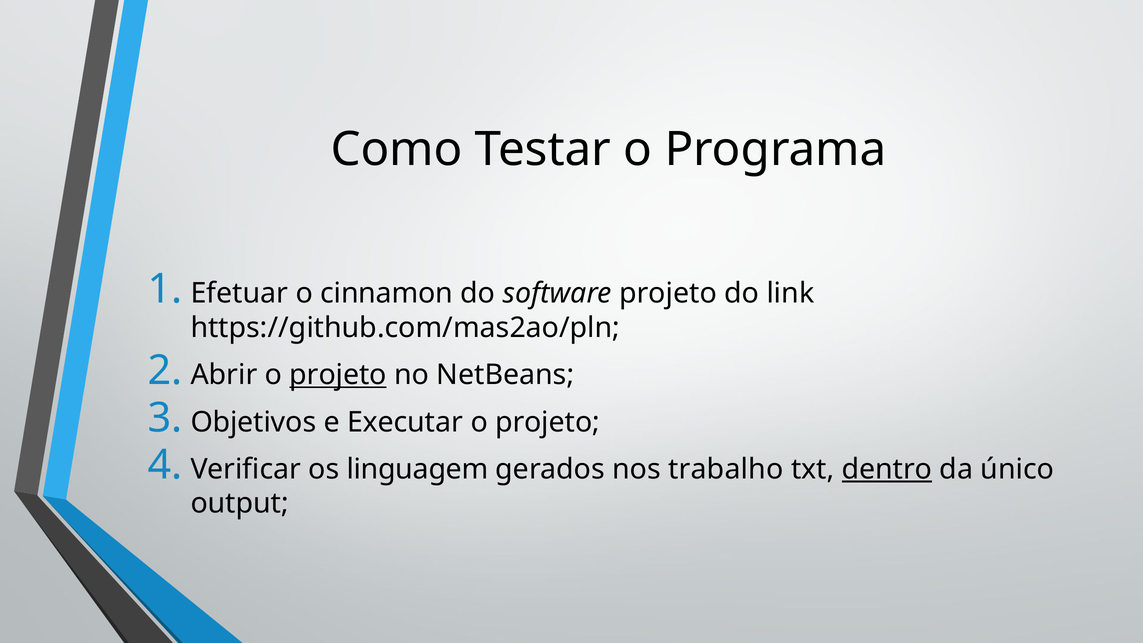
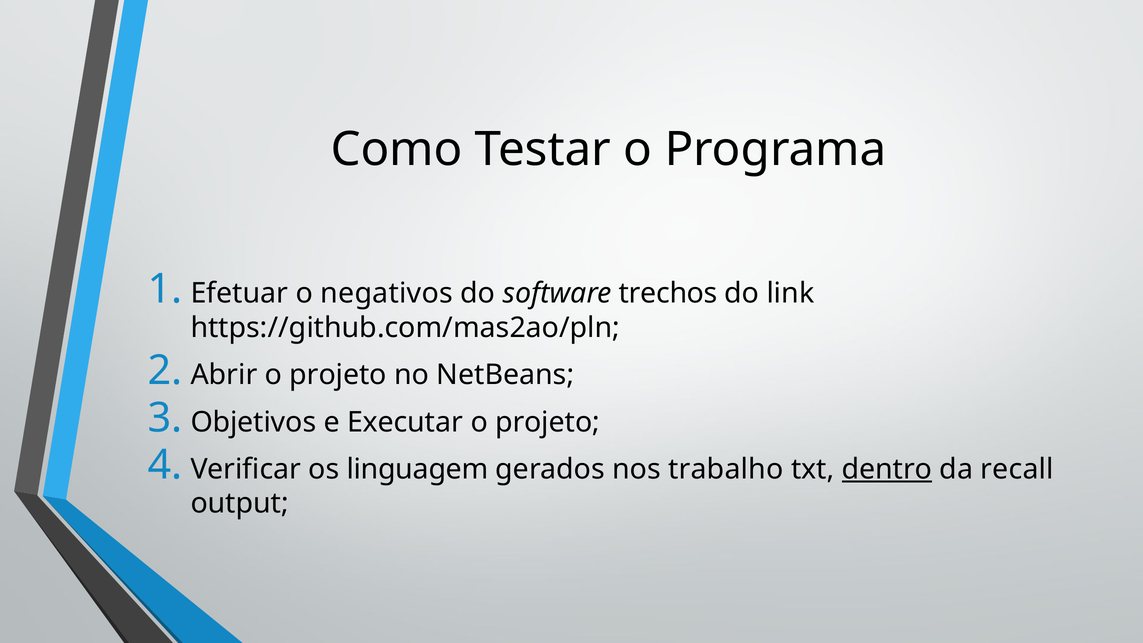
cinnamon: cinnamon -> negativos
software projeto: projeto -> trechos
projeto at (338, 375) underline: present -> none
único: único -> recall
